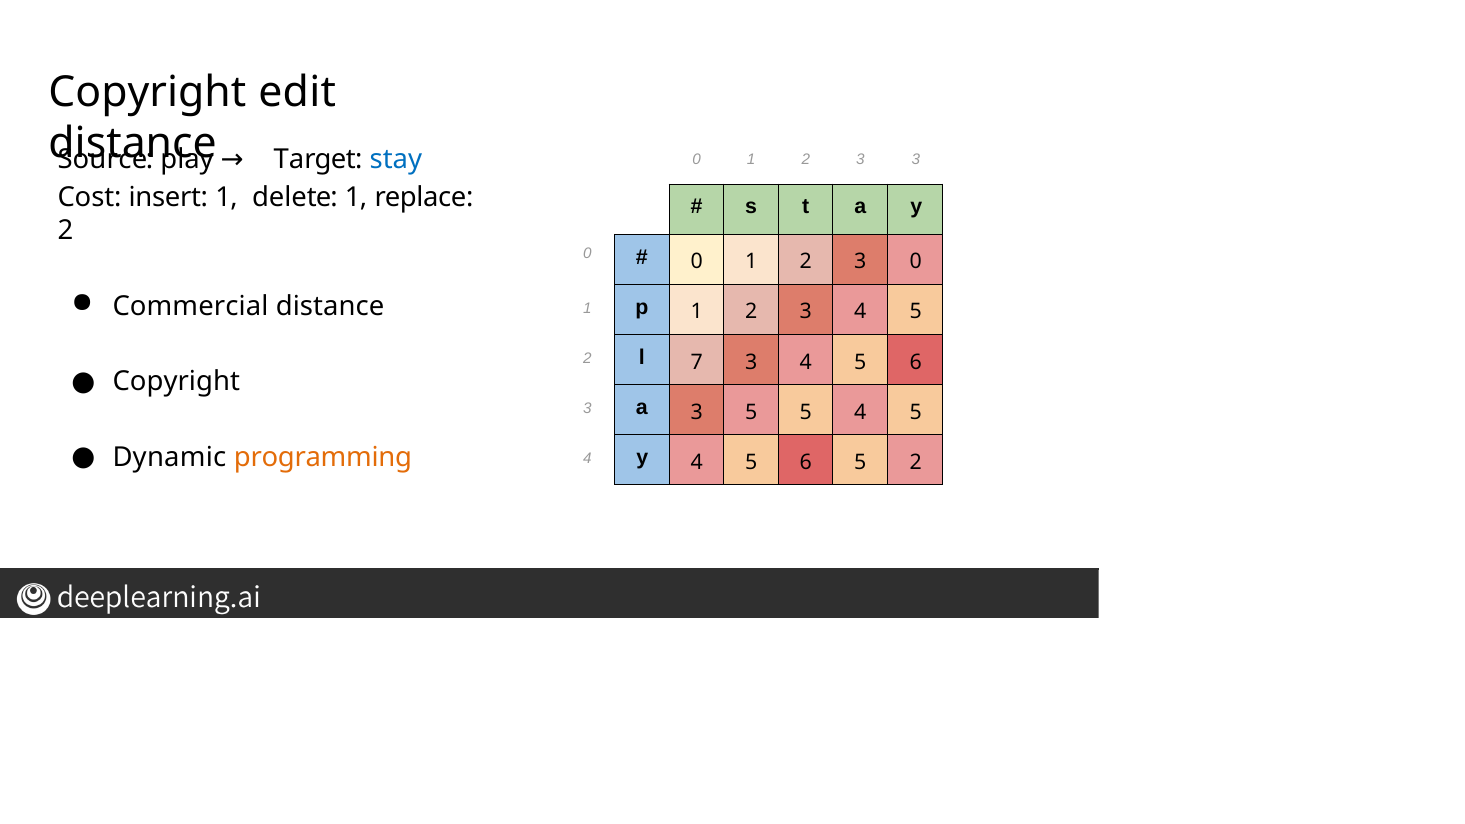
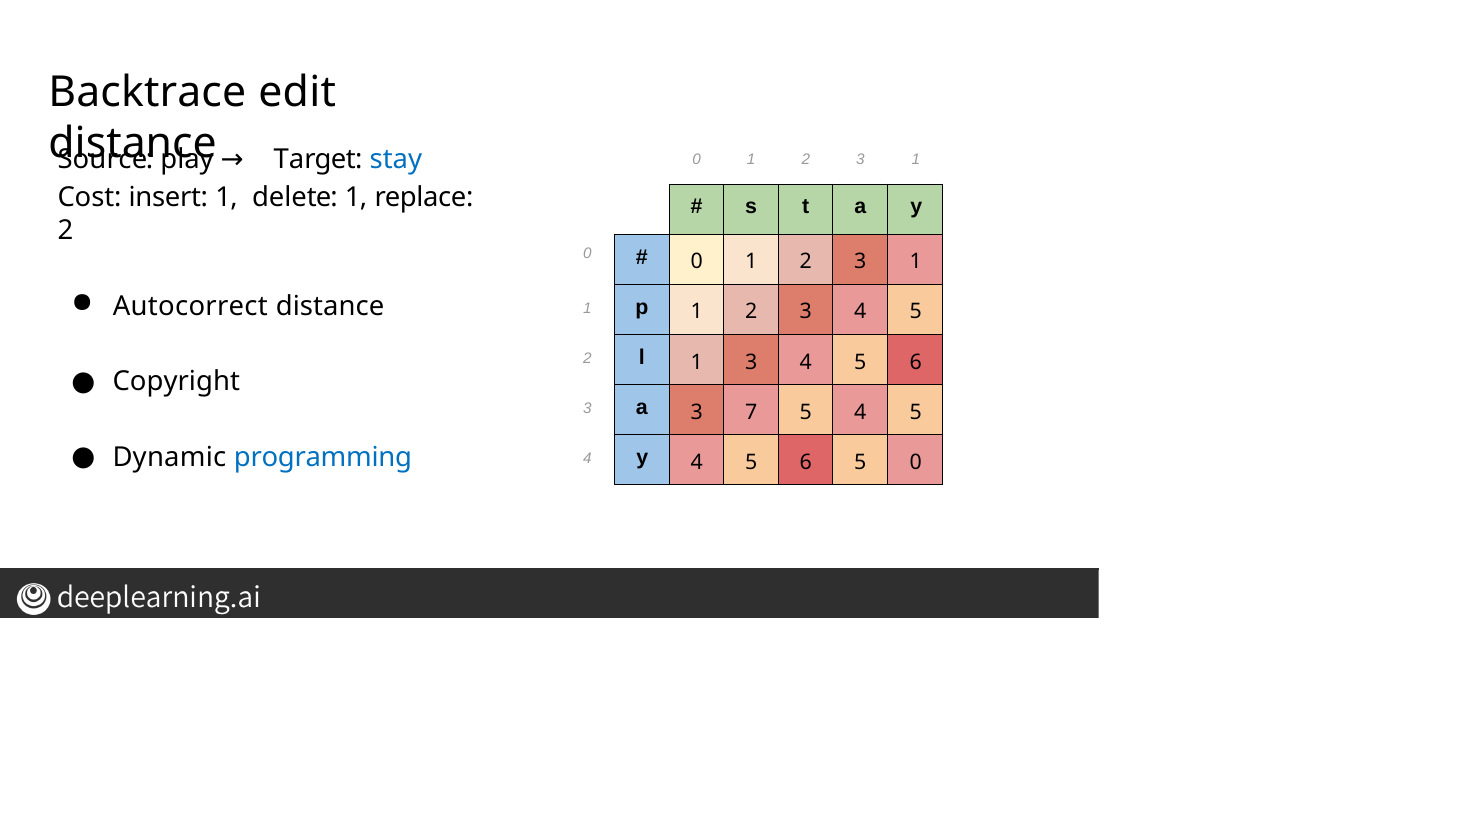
Copyright at (147, 93): Copyright -> Backtrace
3 at (916, 160): 3 -> 1
0 at (916, 262): 0 -> 1
Commercial: Commercial -> Autocorrect
l 7: 7 -> 1
3 5: 5 -> 7
programming colour: orange -> blue
6 5 2: 2 -> 0
